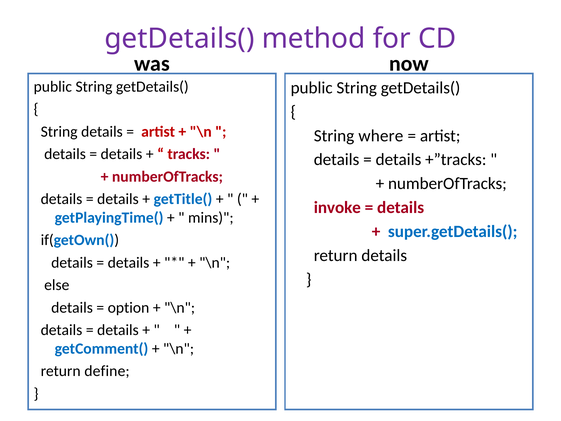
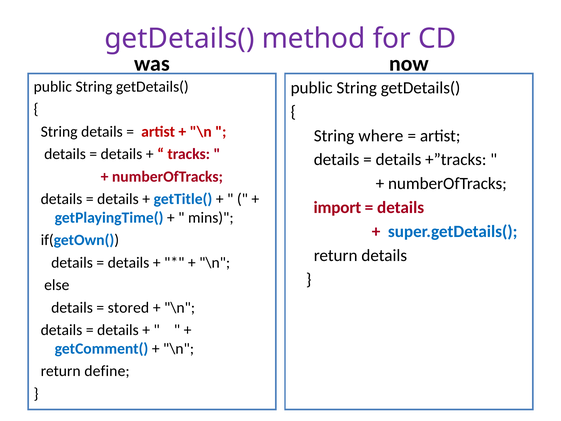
invoke: invoke -> import
option: option -> stored
